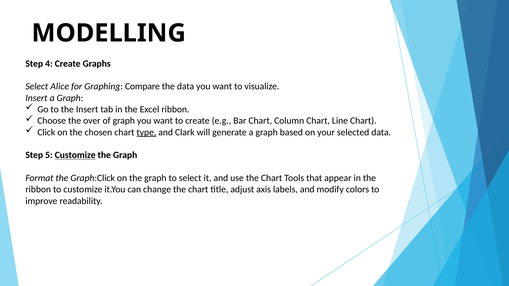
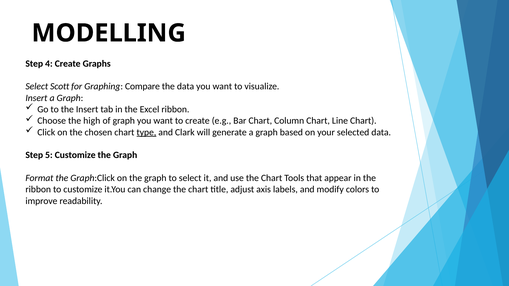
Alice: Alice -> Scott
over: over -> high
Customize at (75, 155) underline: present -> none
